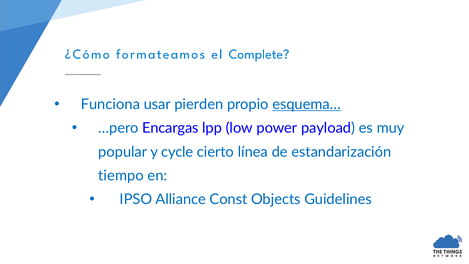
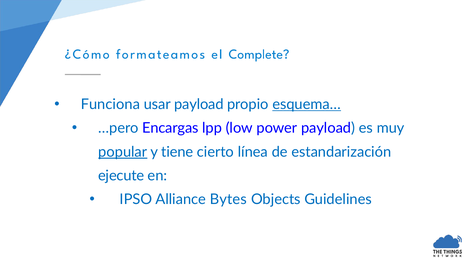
usar pierden: pierden -> payload
popular underline: none -> present
cycle: cycle -> tiene
tiempo: tiempo -> ejecute
Const: Const -> Bytes
